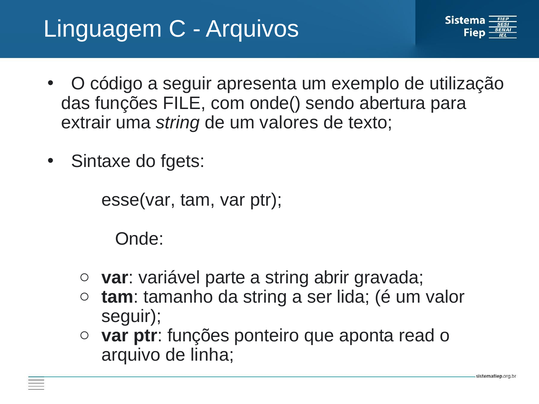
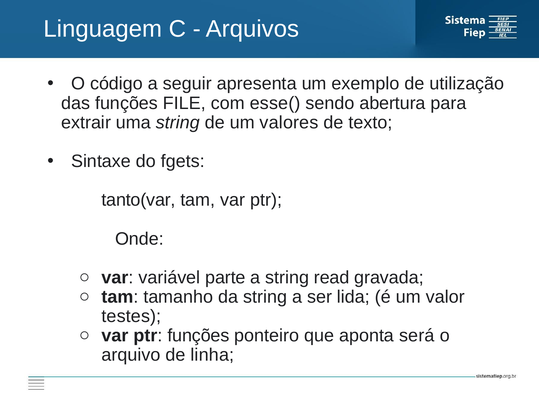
onde(: onde( -> esse(
esse(var: esse(var -> tanto(var
abrir: abrir -> read
seguir at (131, 316): seguir -> testes
read: read -> será
